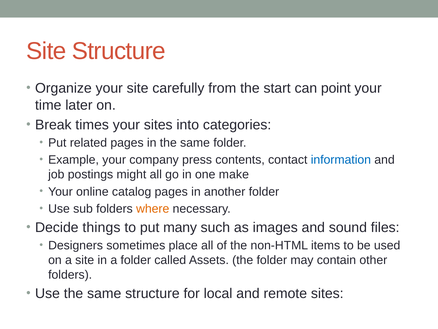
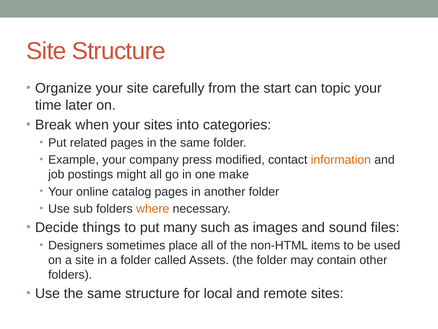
point: point -> topic
times: times -> when
contents: contents -> modified
information colour: blue -> orange
